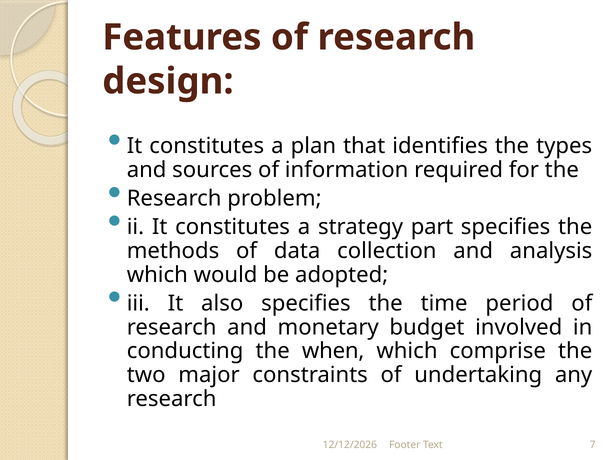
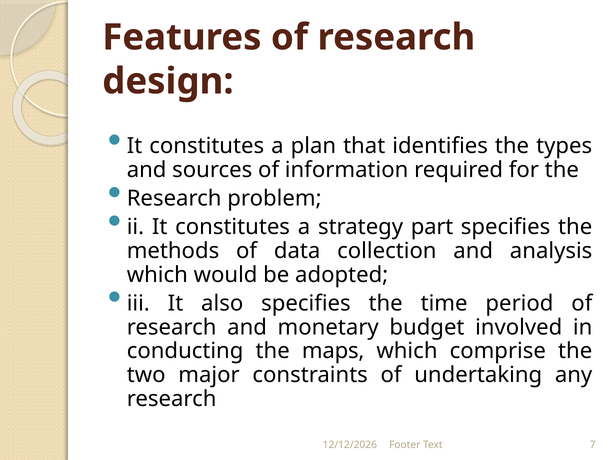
when: when -> maps
